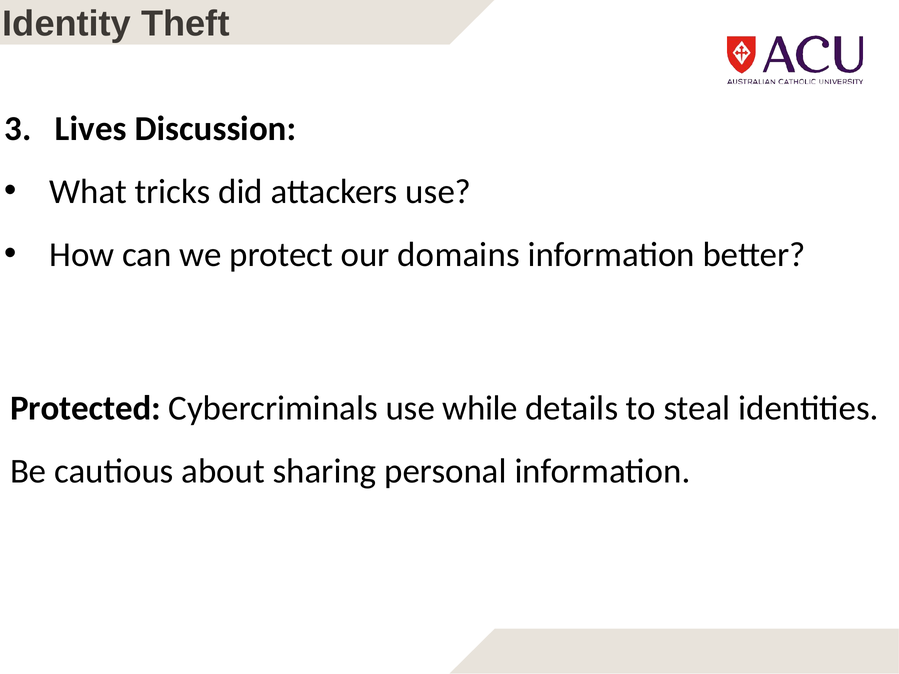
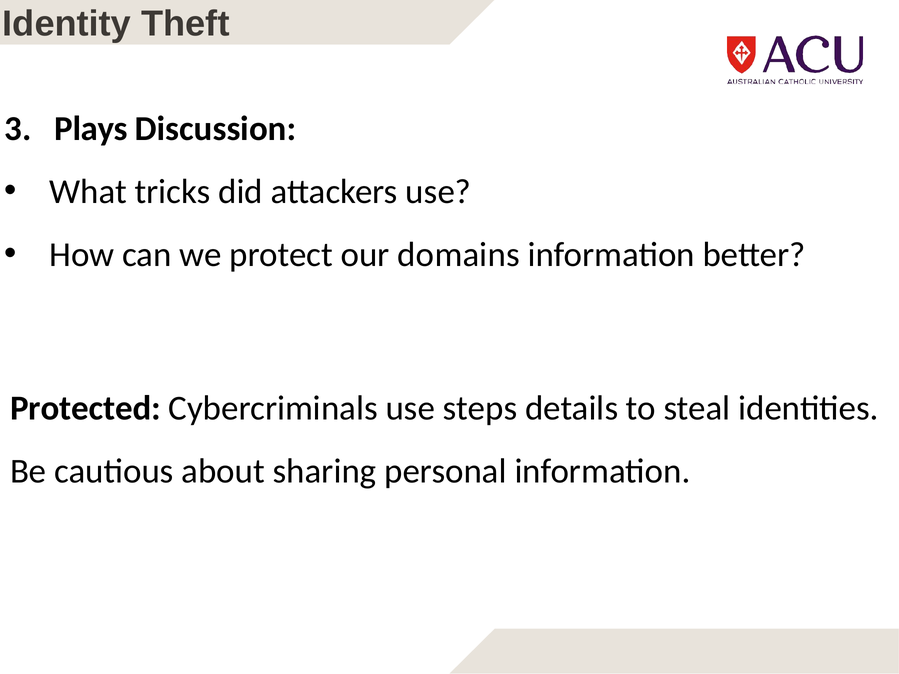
Lives: Lives -> Plays
while: while -> steps
